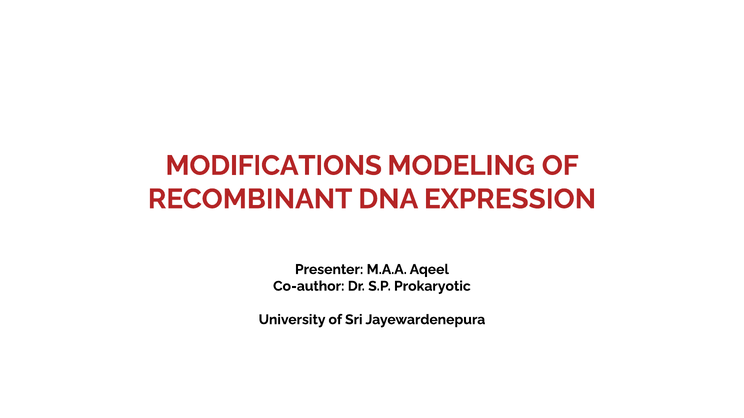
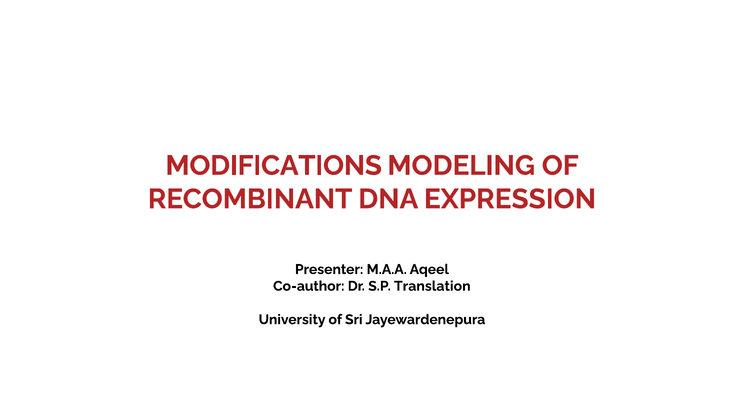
Prokaryotic: Prokaryotic -> Translation
